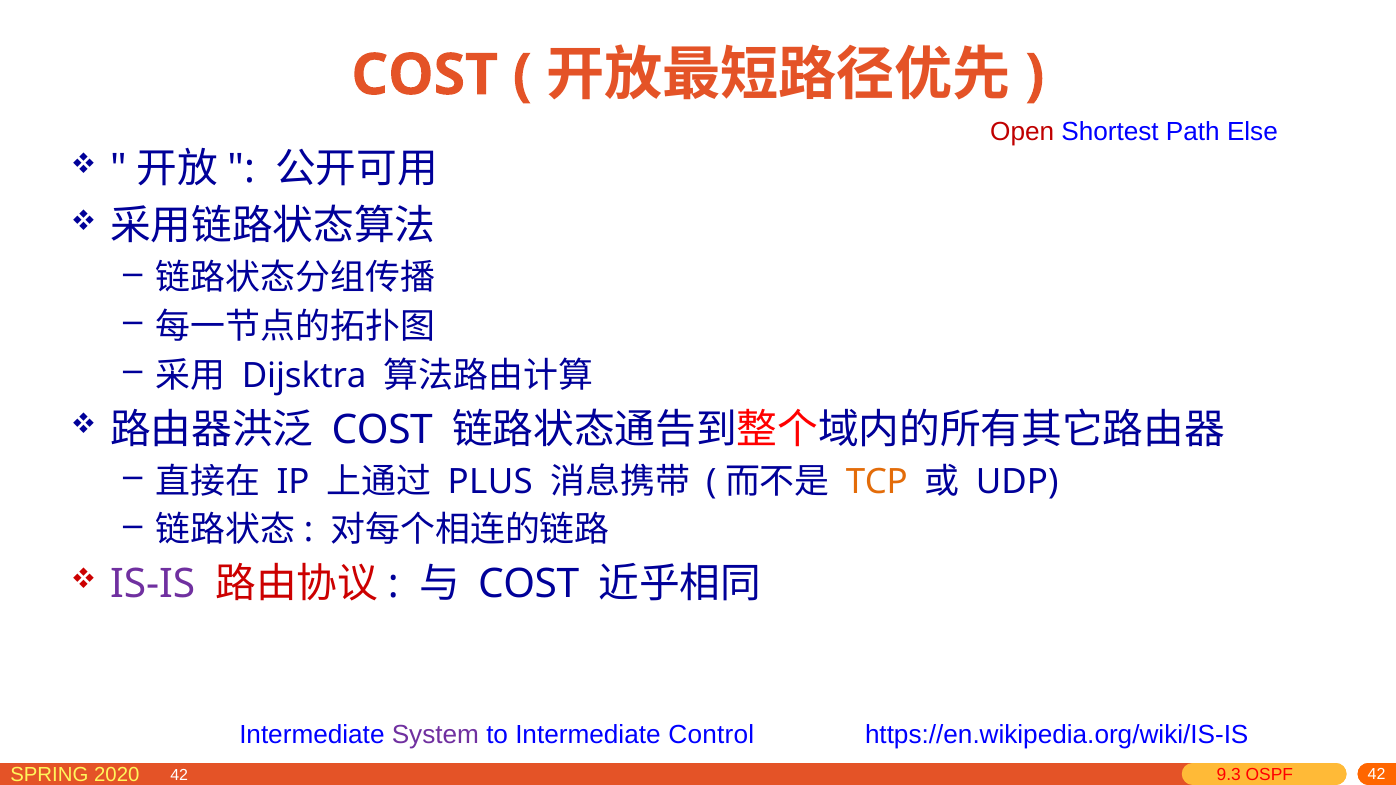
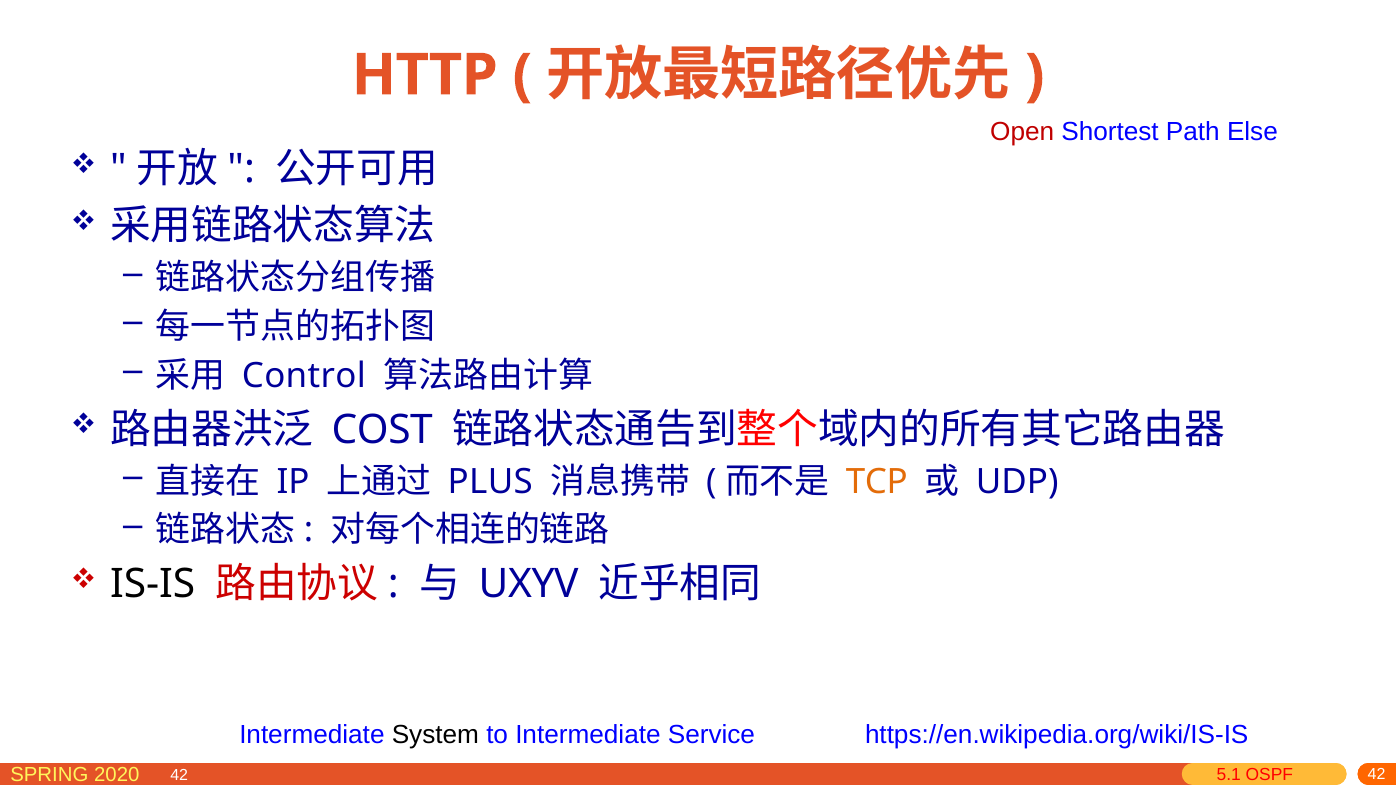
COST at (425, 75): COST -> HTTP
Dijsktra: Dijsktra -> Control
IS-IS colour: purple -> black
COST at (529, 584): COST -> UXYV
System colour: purple -> black
Control: Control -> Service
9.3: 9.3 -> 5.1
